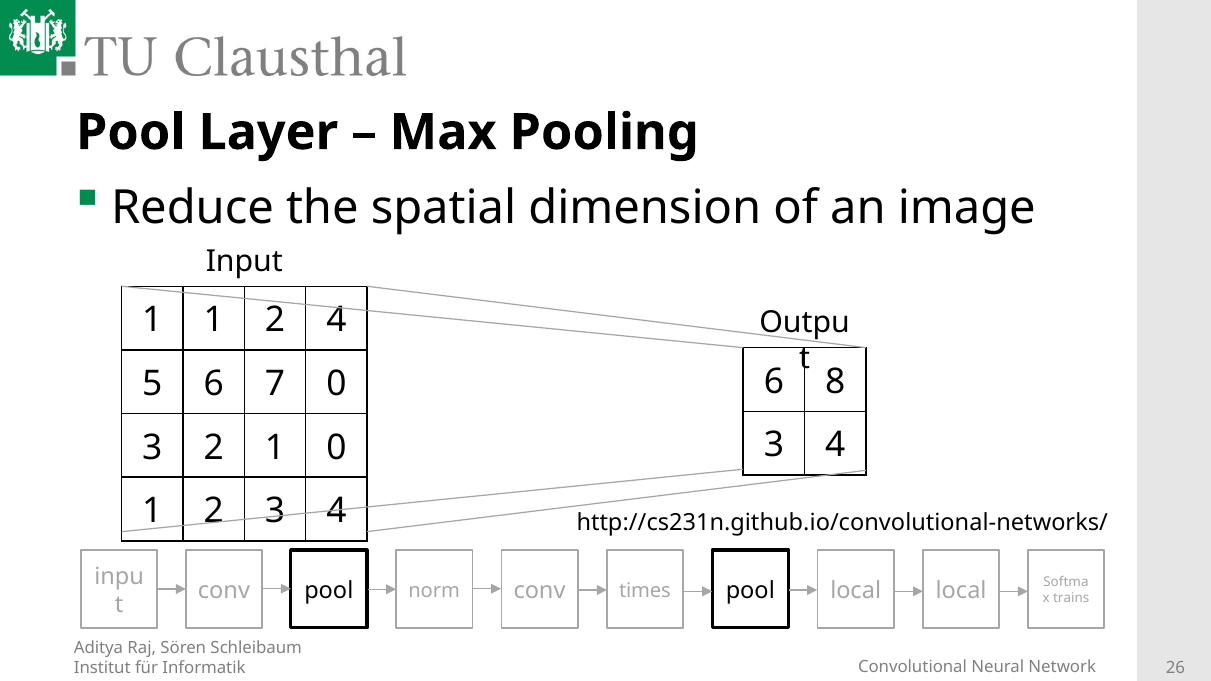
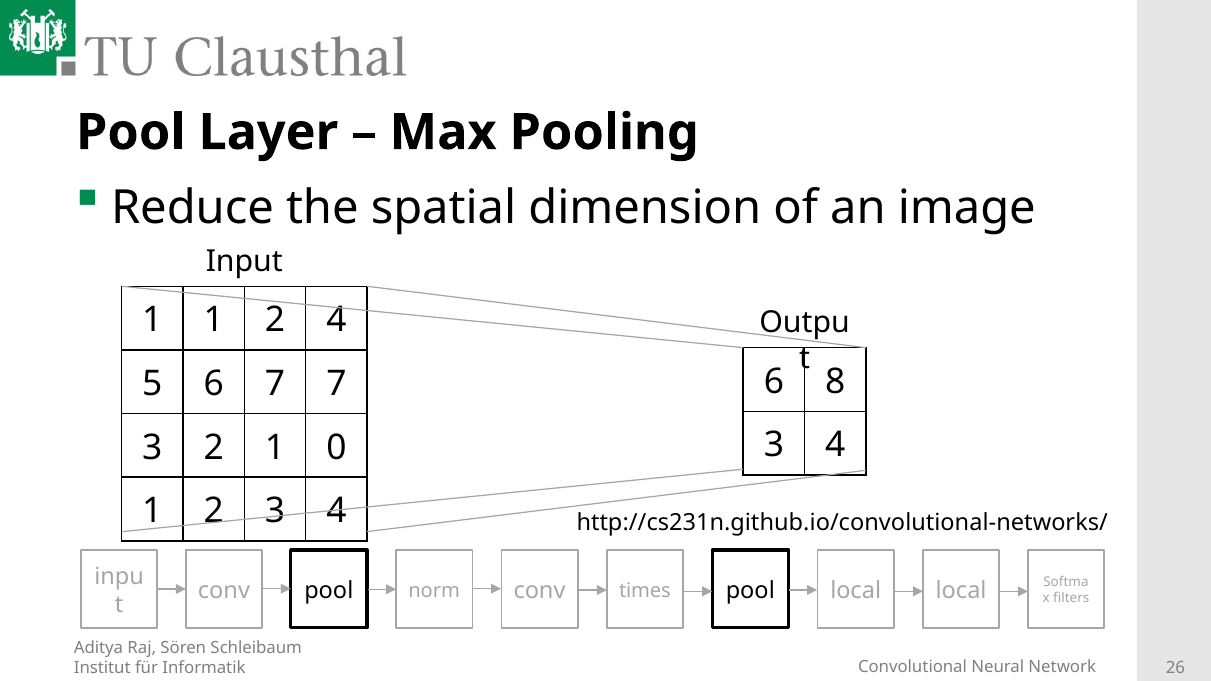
7 0: 0 -> 7
trains: trains -> filters
